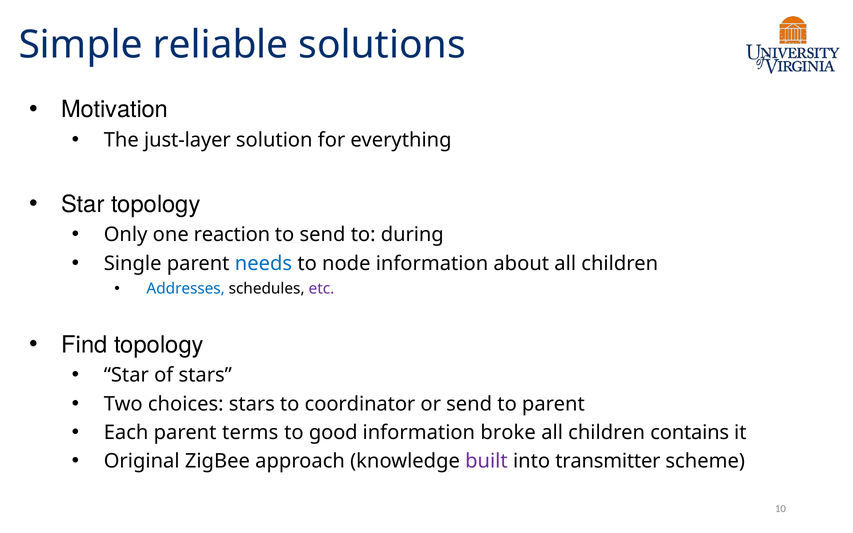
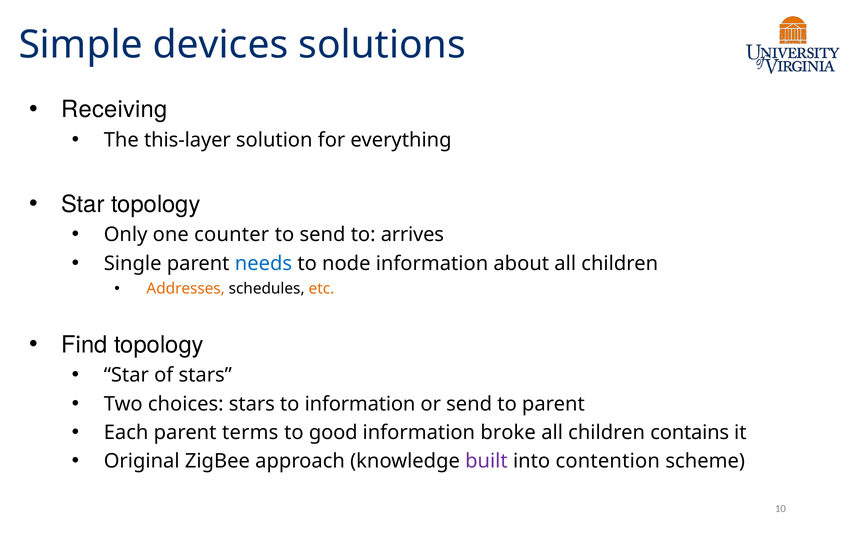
reliable: reliable -> devices
Motivation: Motivation -> Receiving
just-layer: just-layer -> this-layer
reaction: reaction -> counter
during: during -> arrives
Addresses colour: blue -> orange
etc colour: purple -> orange
to coordinator: coordinator -> information
transmitter: transmitter -> contention
